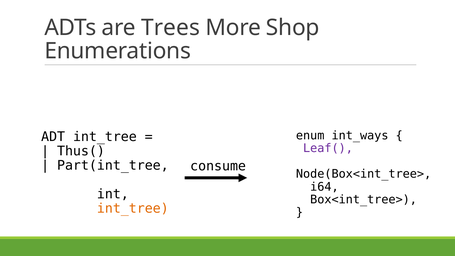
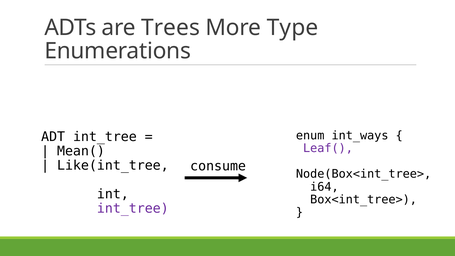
Shop: Shop -> Type
Thus(: Thus( -> Mean(
Part(int_tree: Part(int_tree -> Like(int_tree
int_tree at (133, 208) colour: orange -> purple
